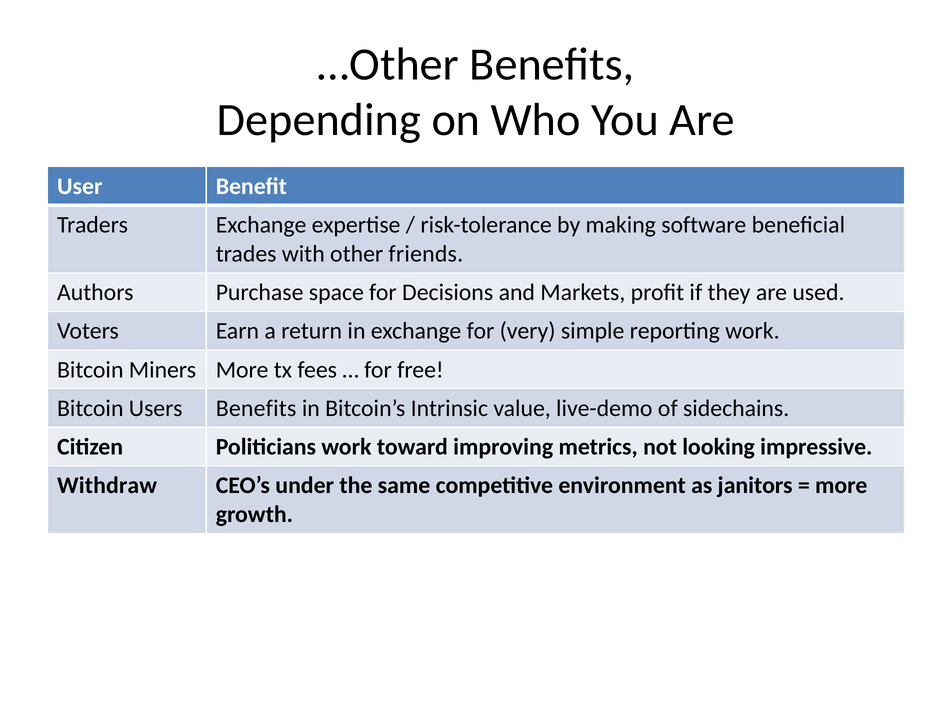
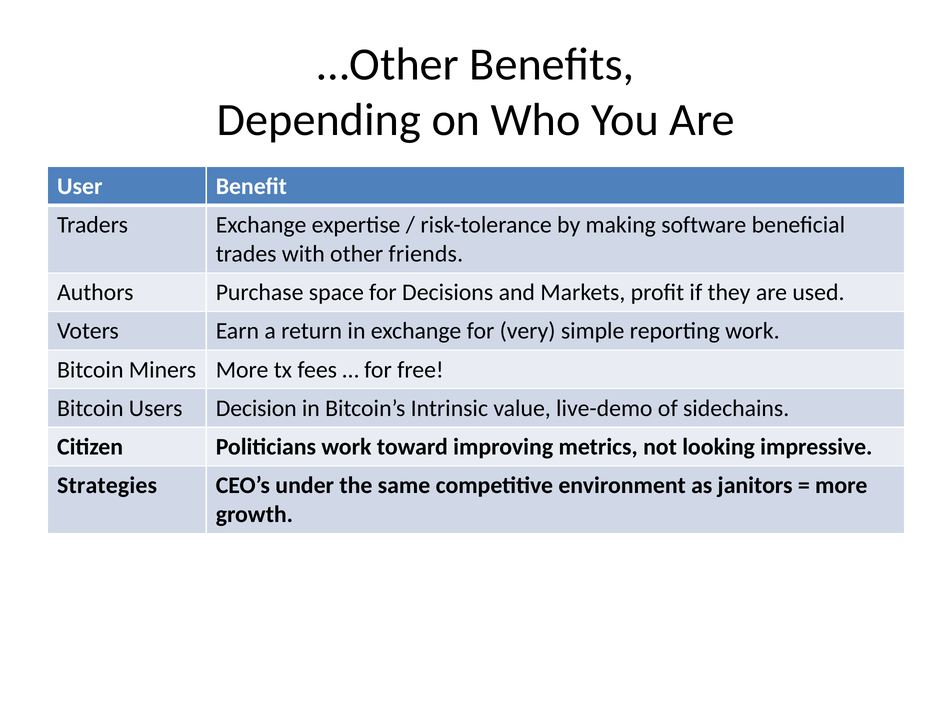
Users Benefits: Benefits -> Decision
Withdraw: Withdraw -> Strategies
